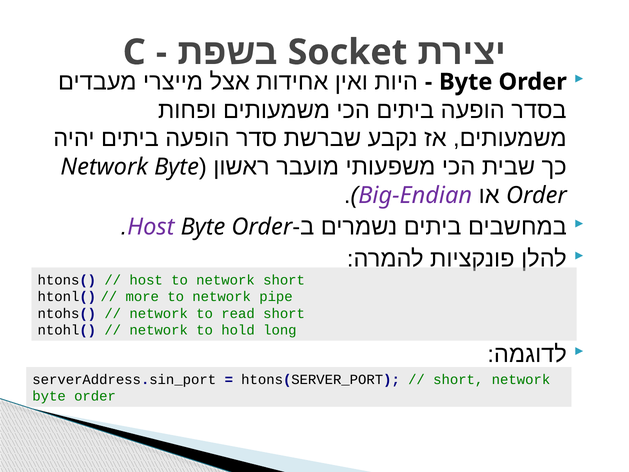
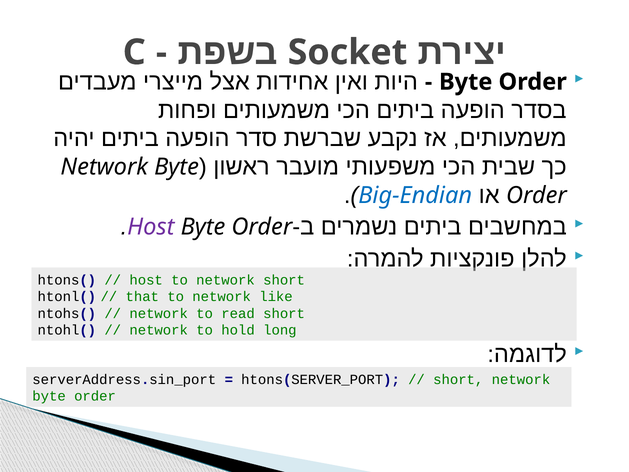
Big-Endian colour: purple -> blue
more: more -> that
pipe: pipe -> like
